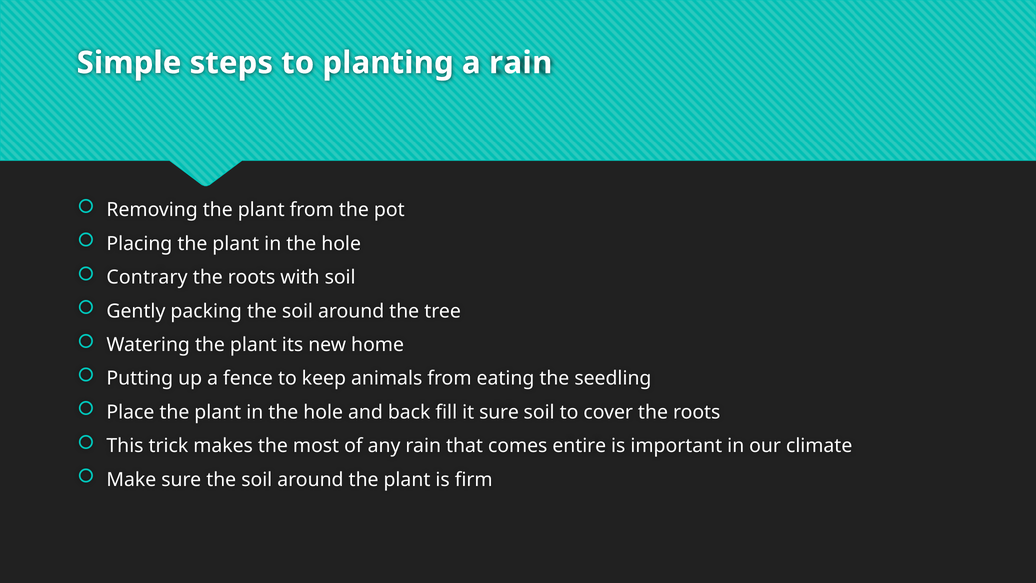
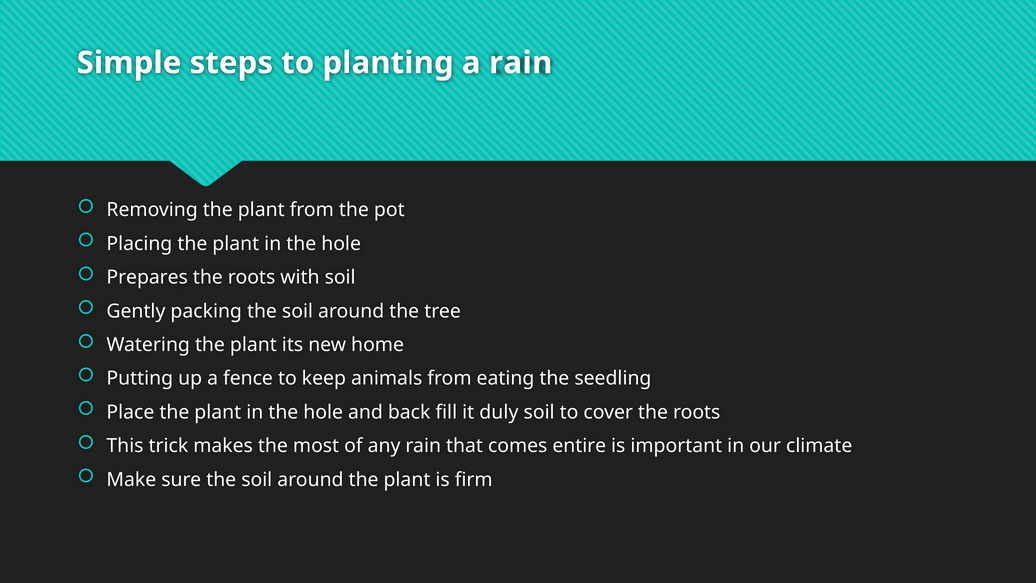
Contrary: Contrary -> Prepares
it sure: sure -> duly
